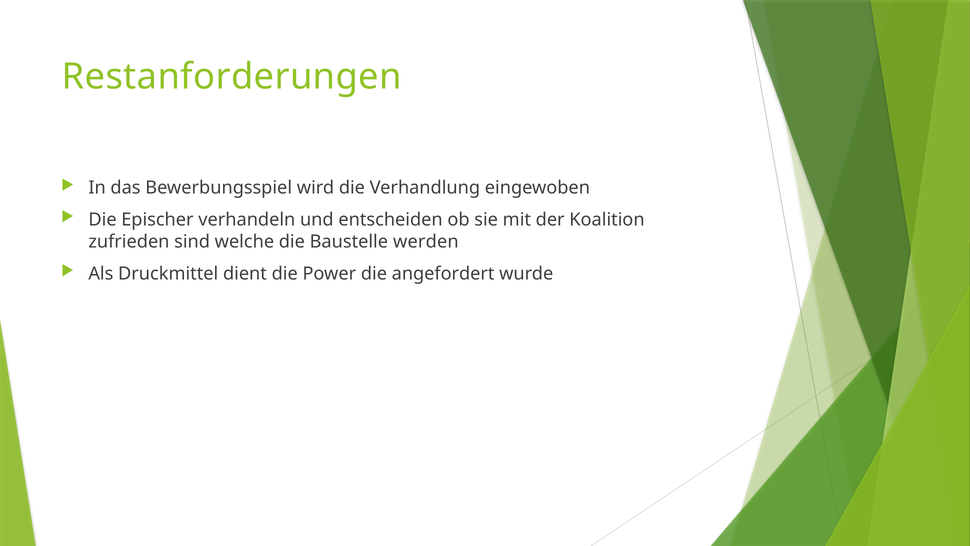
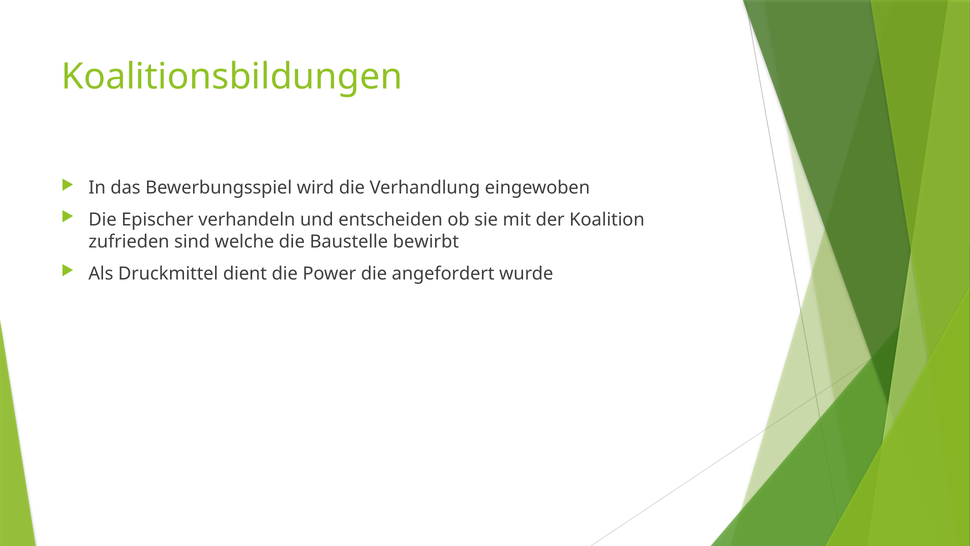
Restanforderungen: Restanforderungen -> Koalitionsbildungen
werden: werden -> bewirbt
